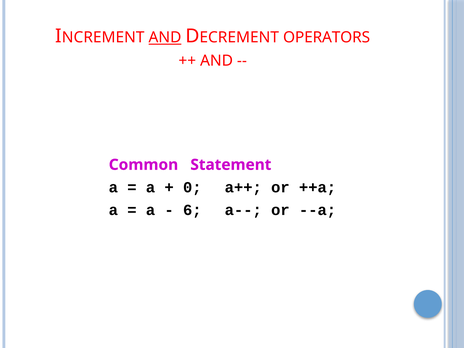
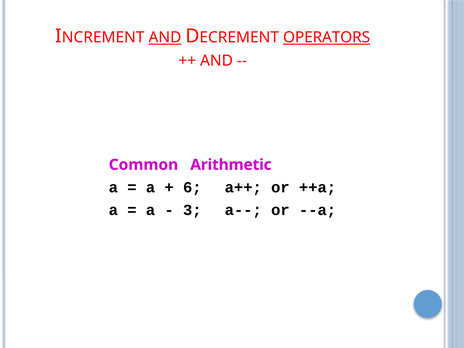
OPERATORS underline: none -> present
Statement: Statement -> Arithmetic
0: 0 -> 6
6: 6 -> 3
